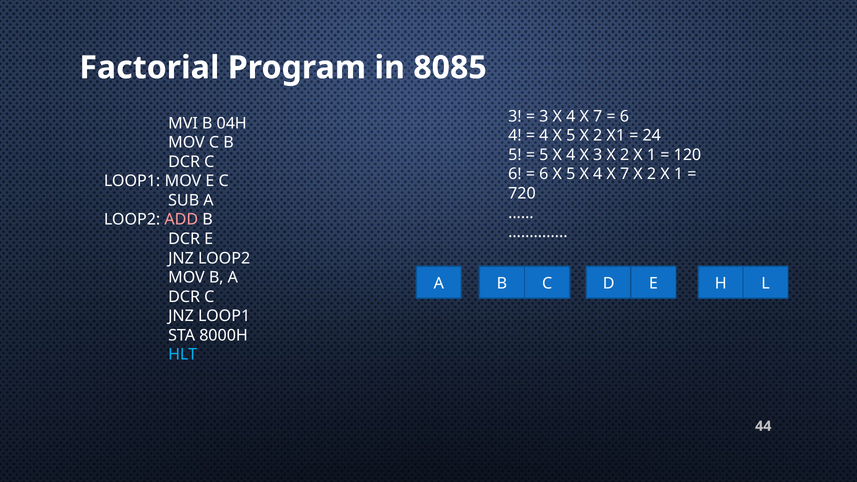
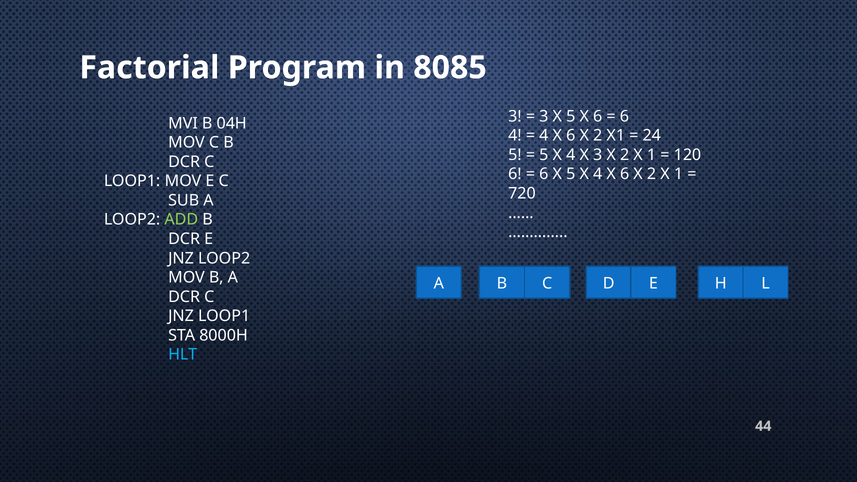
3 X 4: 4 -> 5
7 at (598, 116): 7 -> 6
5 at (571, 136): 5 -> 6
7 at (625, 174): 7 -> 6
ADD colour: pink -> light green
